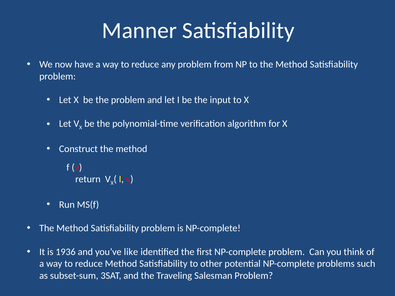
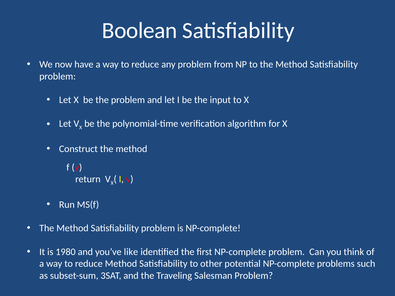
Manner: Manner -> Boolean
1936: 1936 -> 1980
